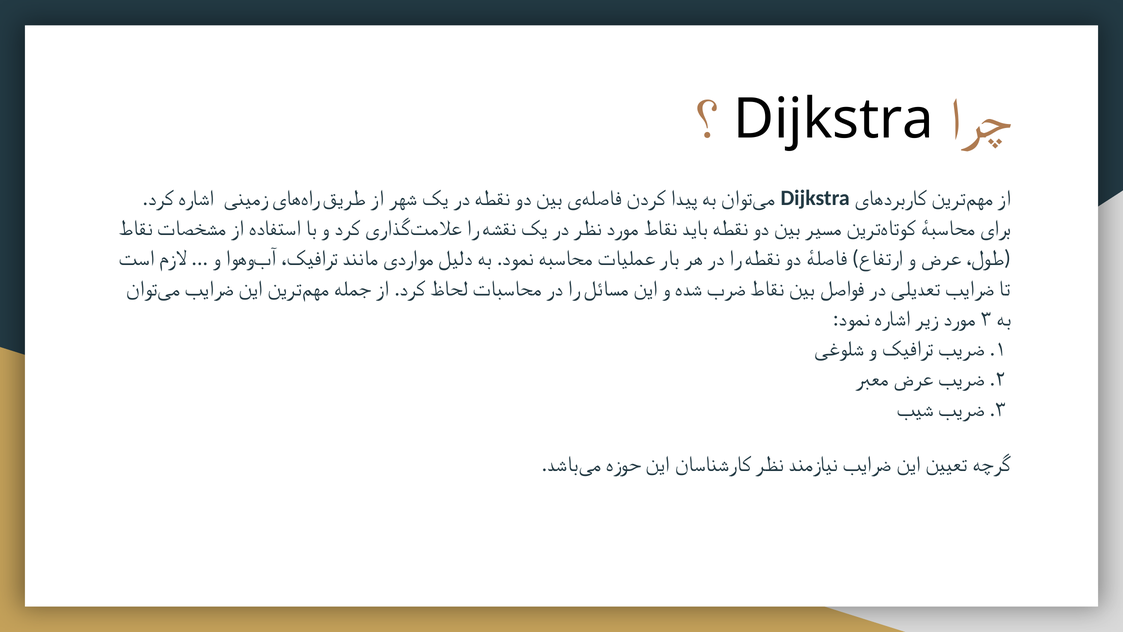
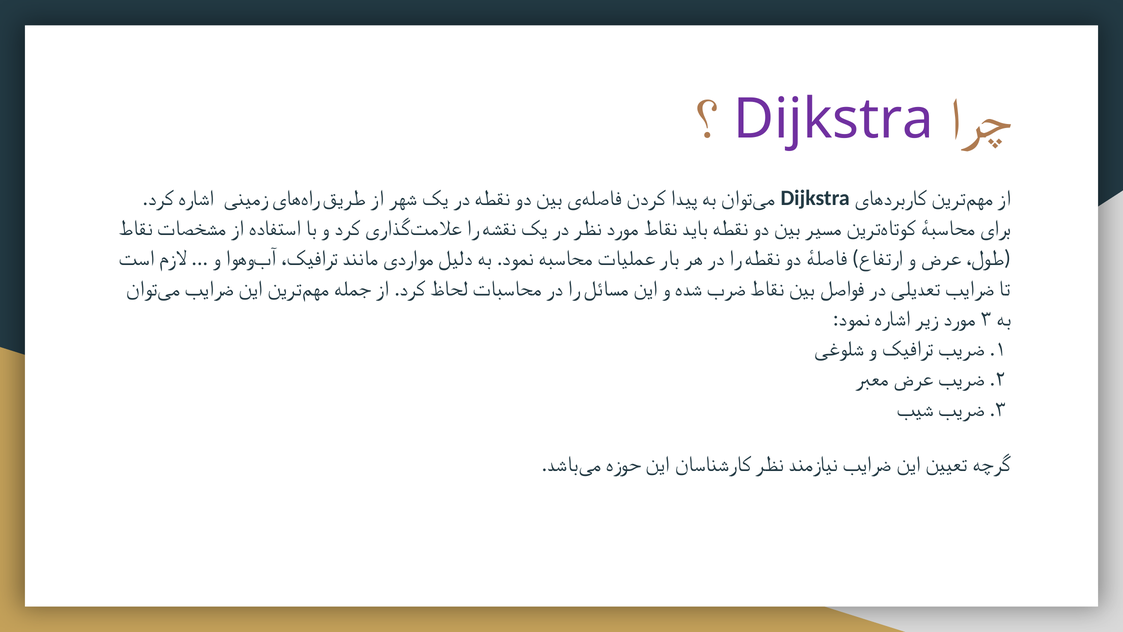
Dijkstra at (834, 119) colour: black -> purple
